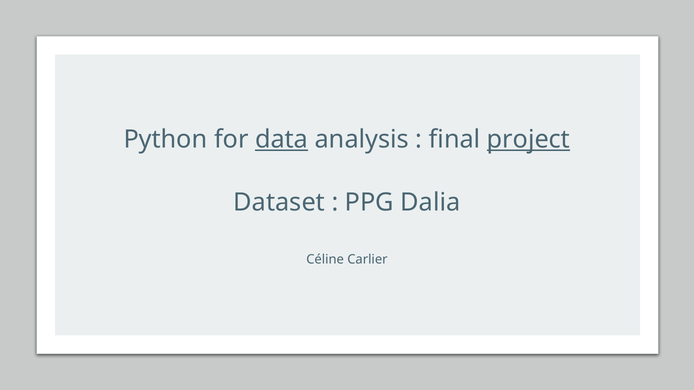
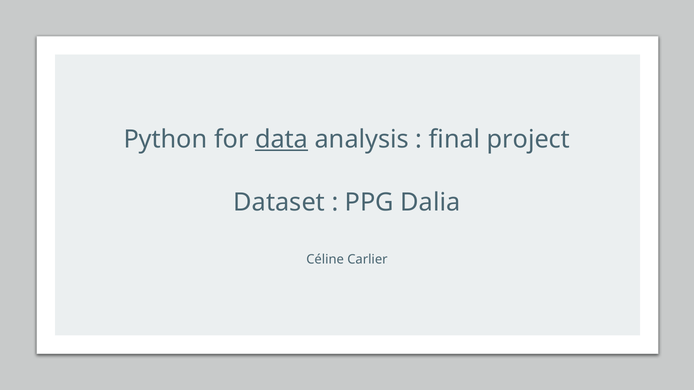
project underline: present -> none
